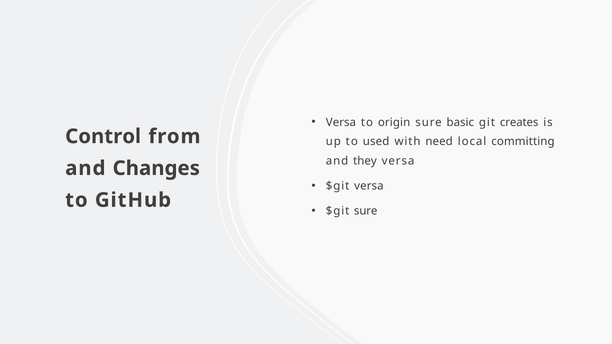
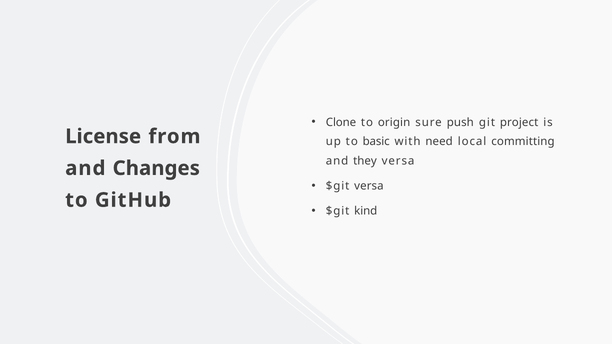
Versa at (341, 122): Versa -> Clone
basic: basic -> push
creates: creates -> project
Control: Control -> License
used: used -> basic
$git sure: sure -> kind
